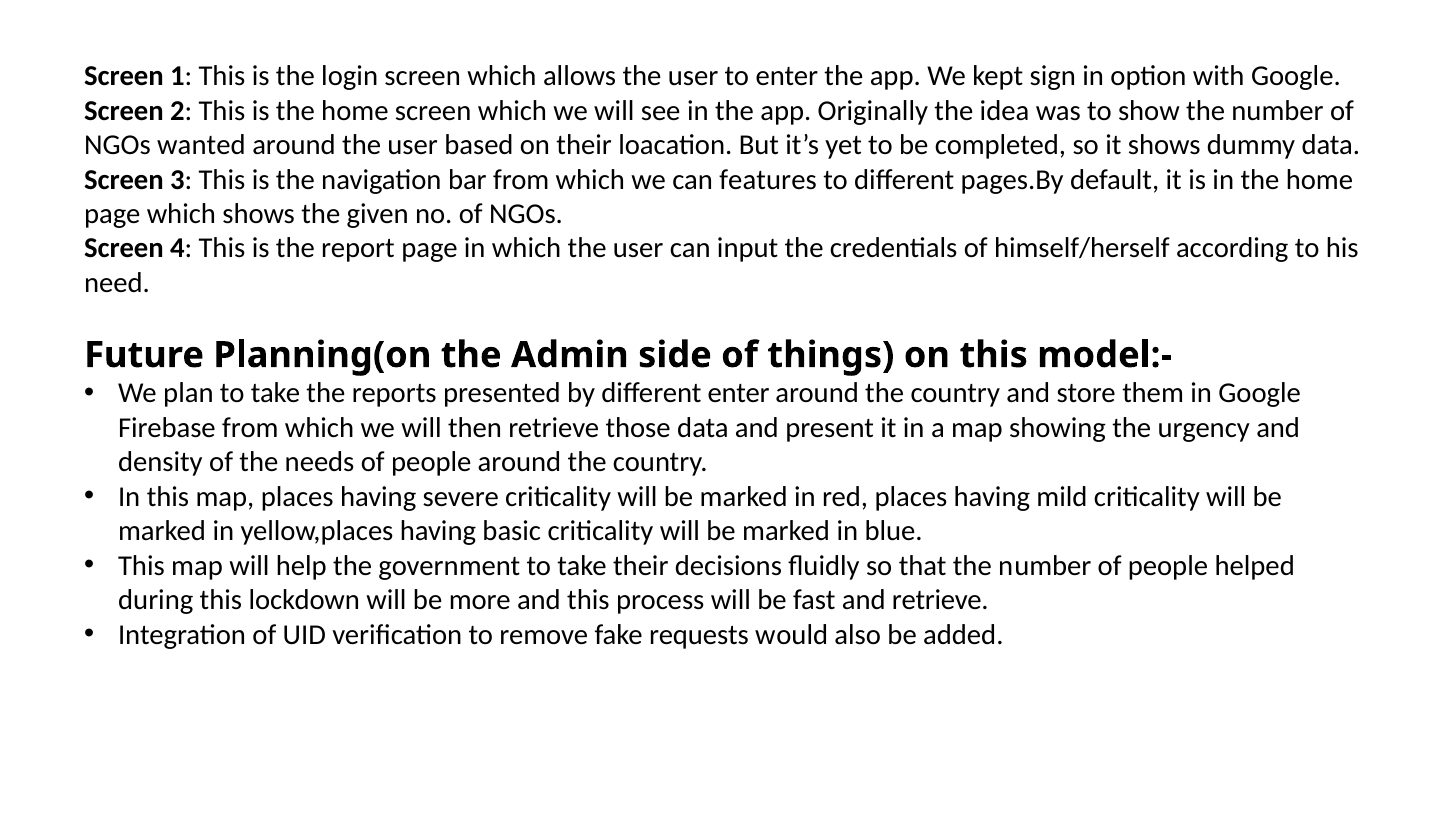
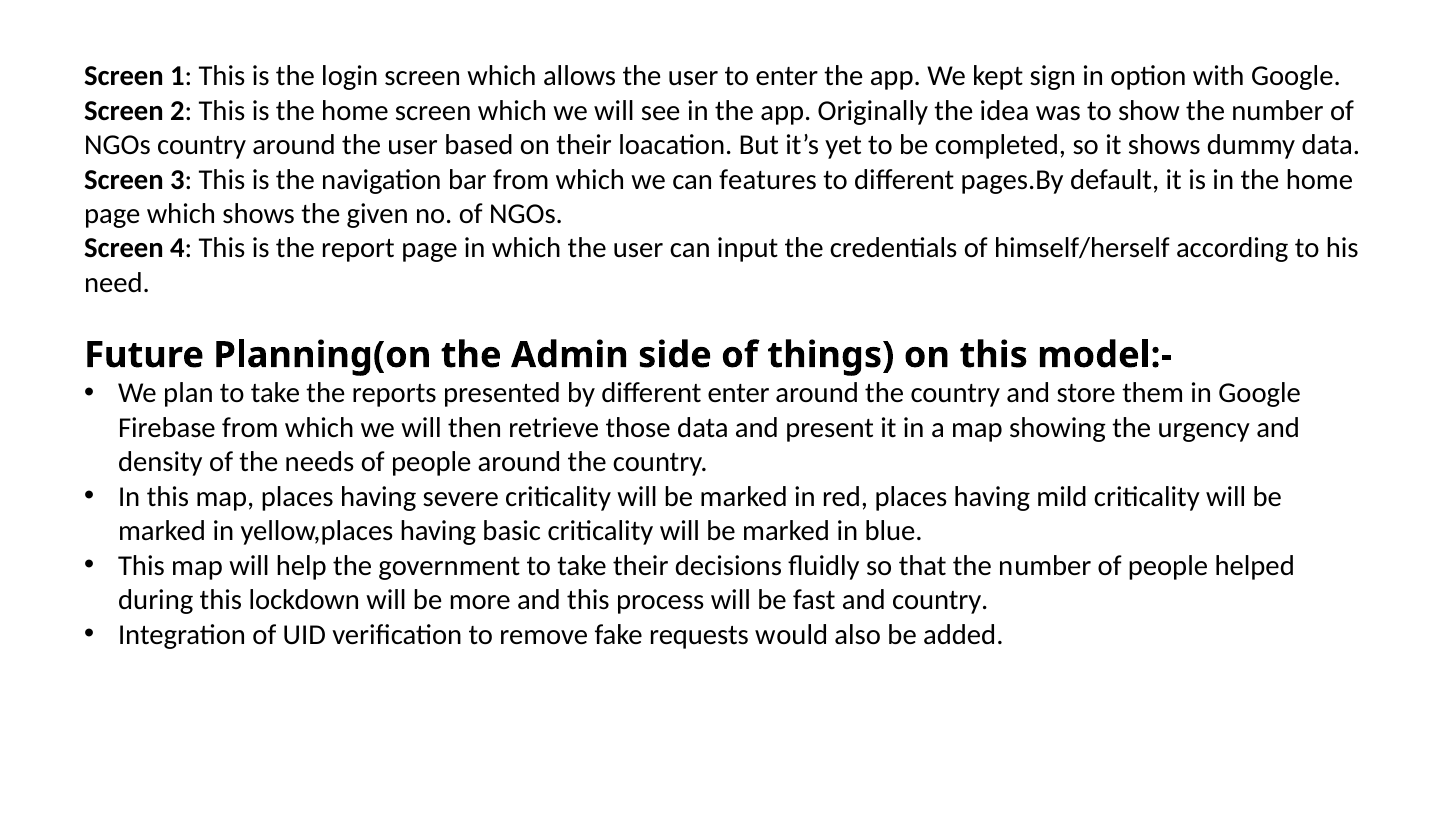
NGOs wanted: wanted -> country
and retrieve: retrieve -> country
